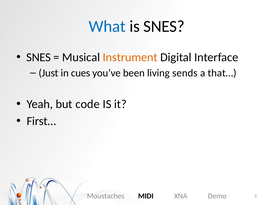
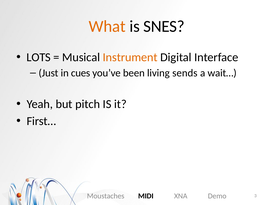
What colour: blue -> orange
SNES at (39, 57): SNES -> LOTS
that…: that… -> wait…
code: code -> pitch
